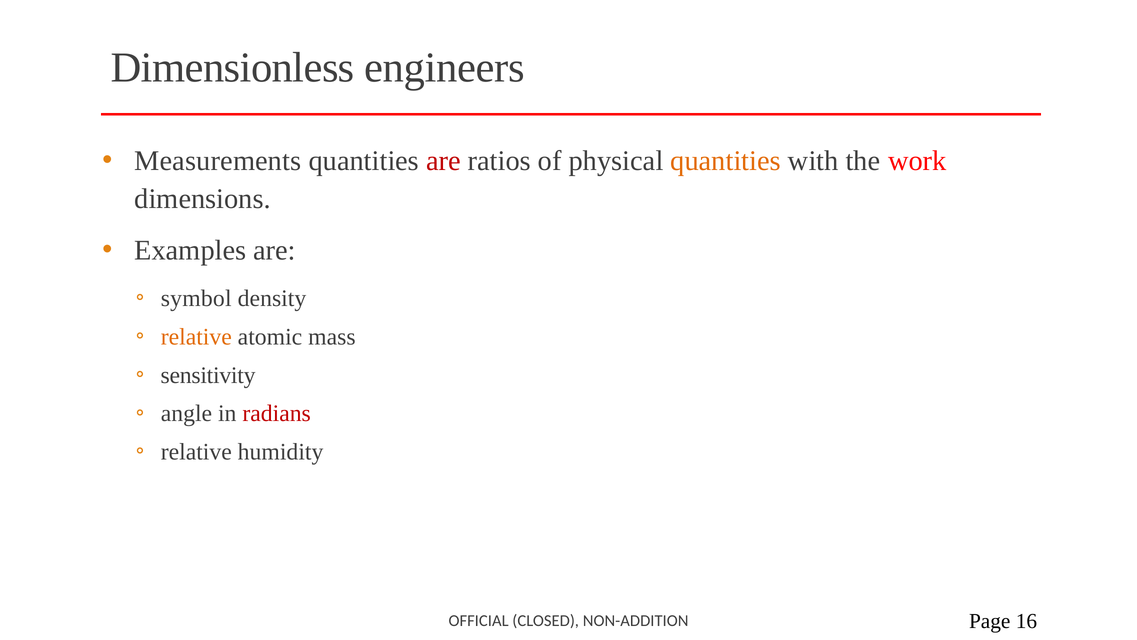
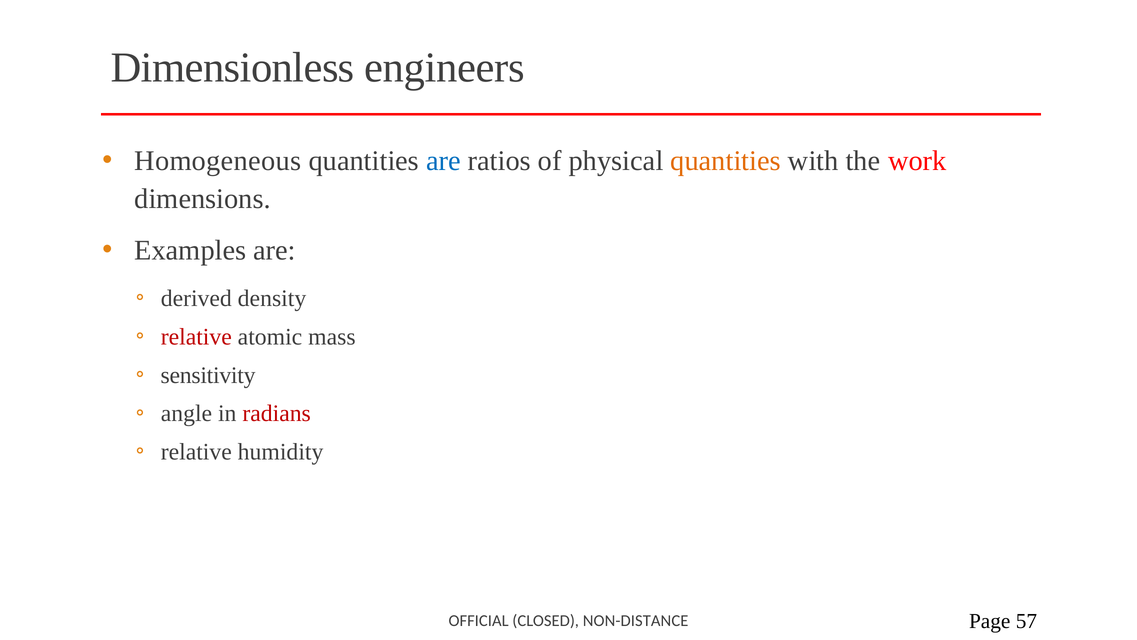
Measurements: Measurements -> Homogeneous
are at (443, 161) colour: red -> blue
symbol: symbol -> derived
relative at (196, 337) colour: orange -> red
16: 16 -> 57
NON-ADDITION: NON-ADDITION -> NON-DISTANCE
